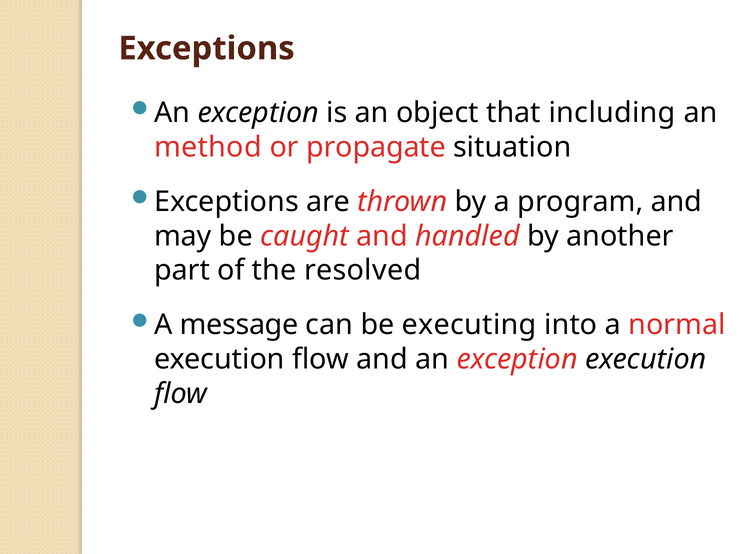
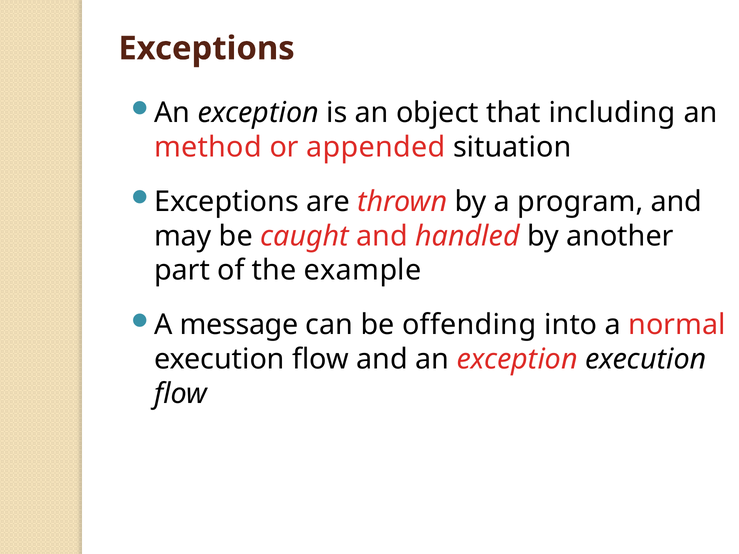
propagate: propagate -> appended
resolved: resolved -> example
executing: executing -> offending
